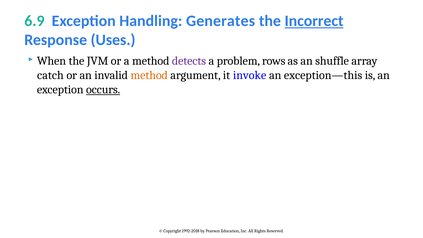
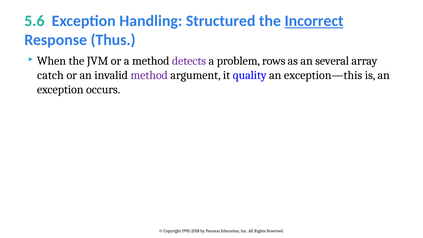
6.9: 6.9 -> 5.6
Generates: Generates -> Structured
Uses: Uses -> Thus
shuffle: shuffle -> several
method at (149, 75) colour: orange -> purple
invoke: invoke -> quality
occurs underline: present -> none
